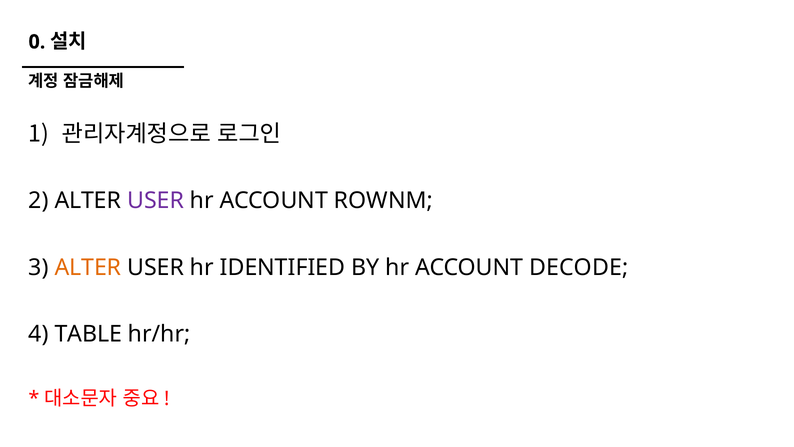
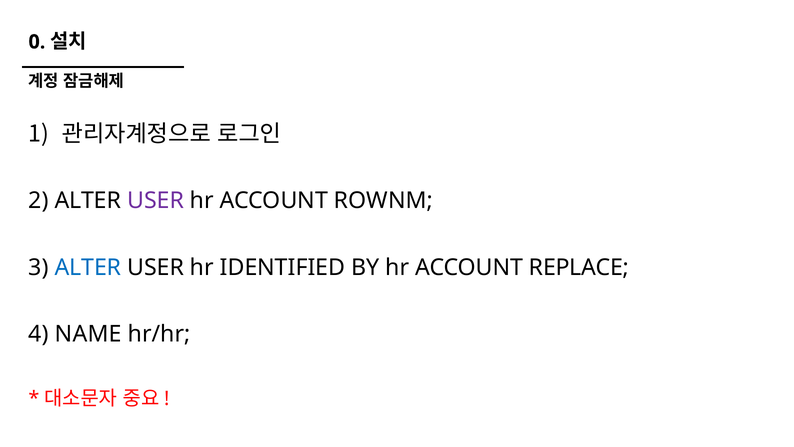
ALTER at (88, 267) colour: orange -> blue
DECODE: DECODE -> REPLACE
TABLE: TABLE -> NAME
